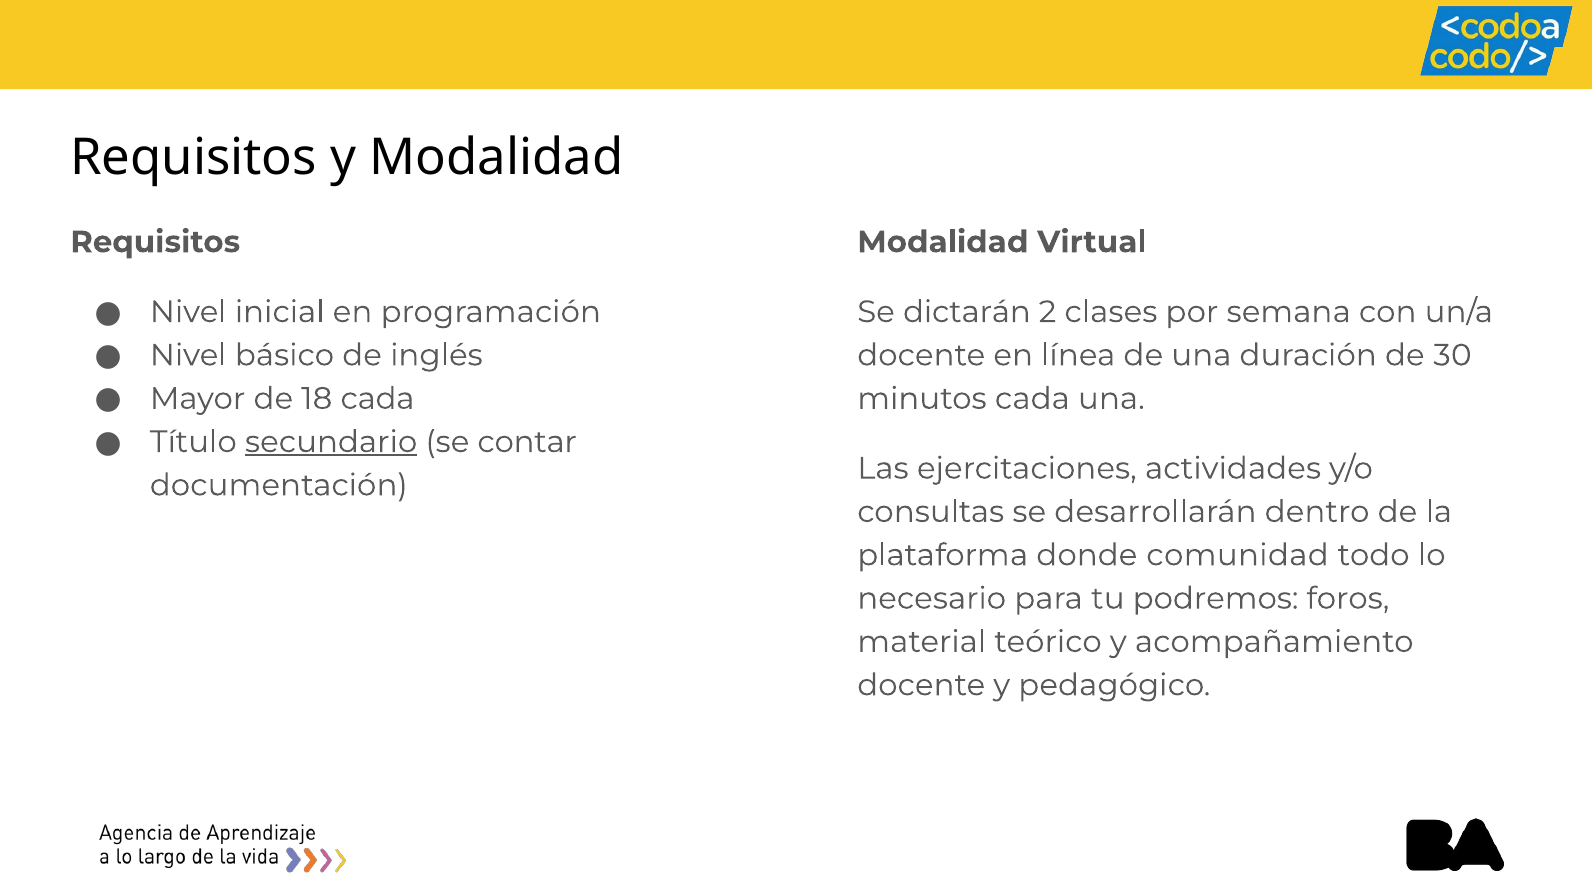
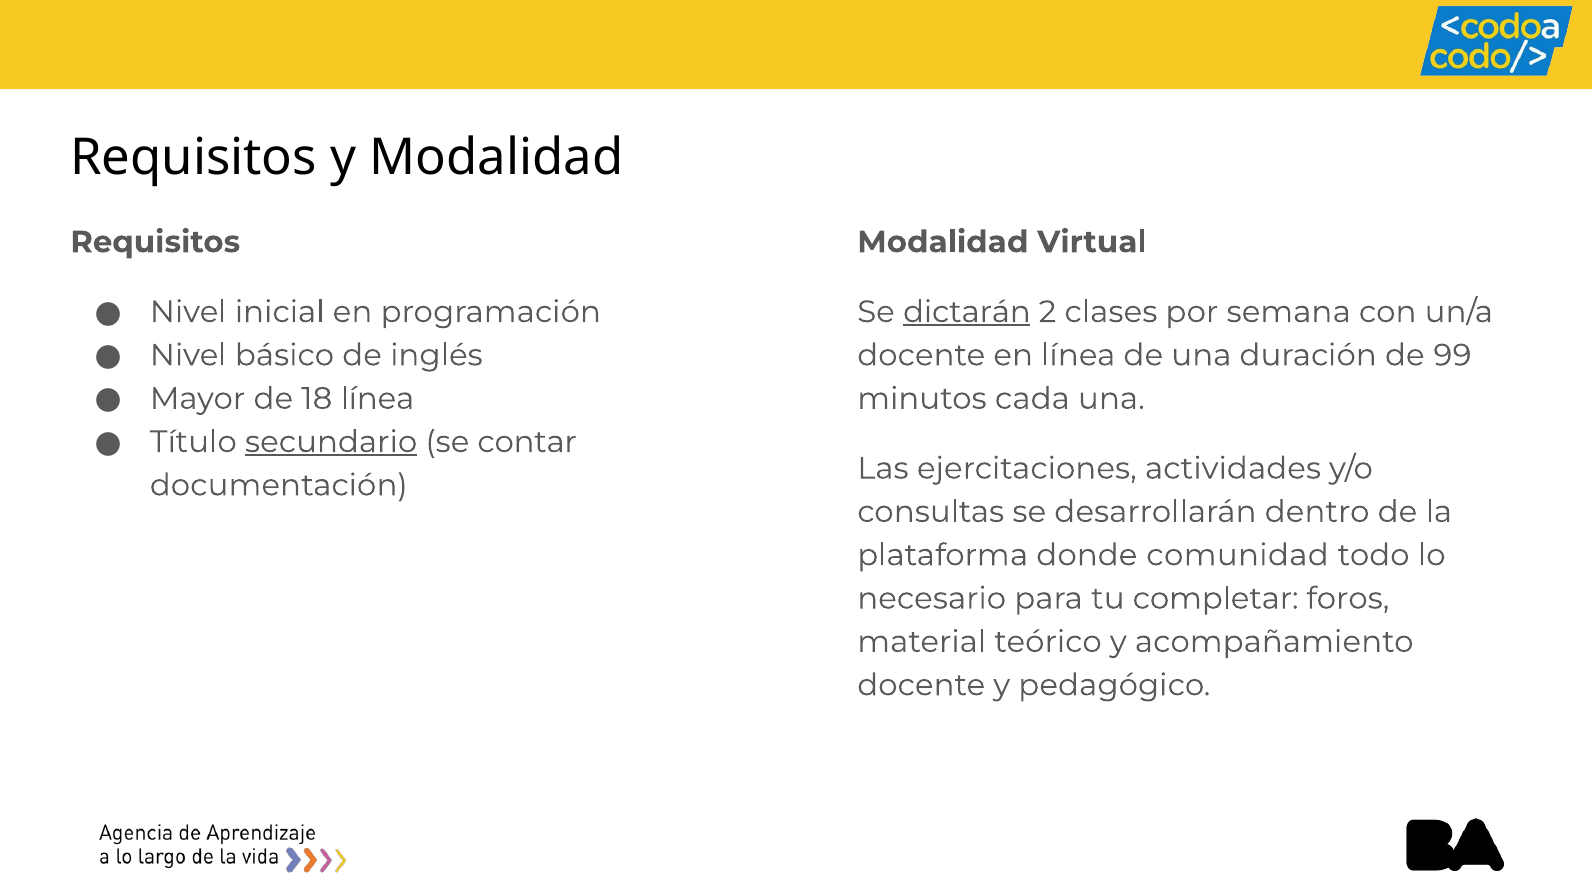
dictarán underline: none -> present
30: 30 -> 99
18 cada: cada -> línea
podremos: podremos -> completar
